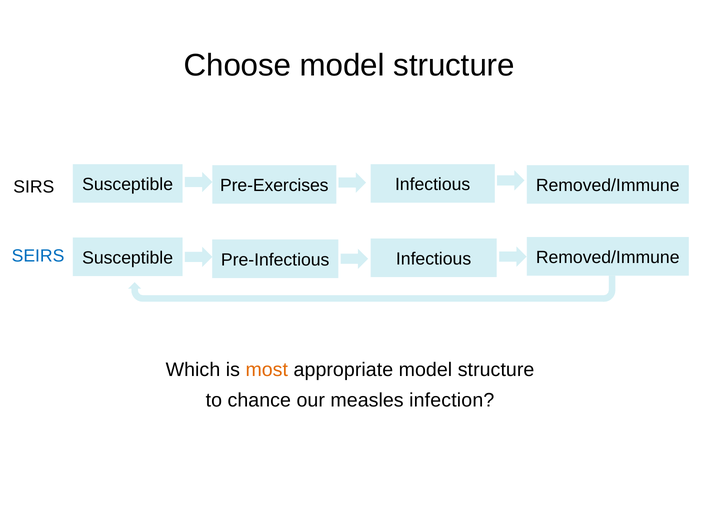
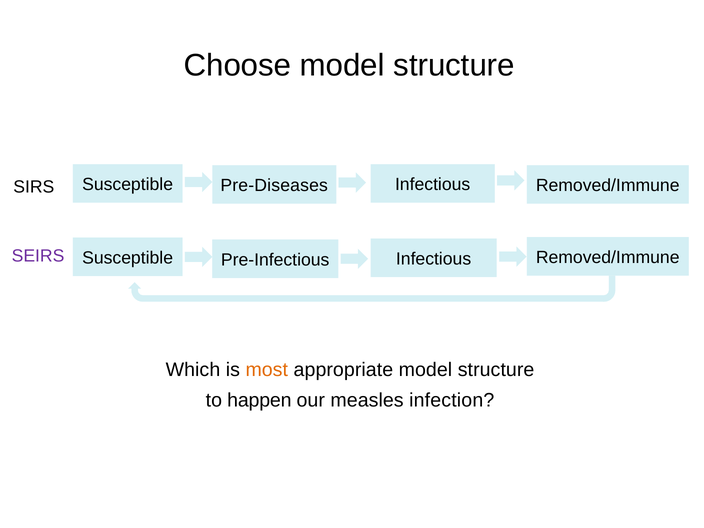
Pre-Exercises: Pre-Exercises -> Pre-Diseases
SEIRS colour: blue -> purple
chance: chance -> happen
